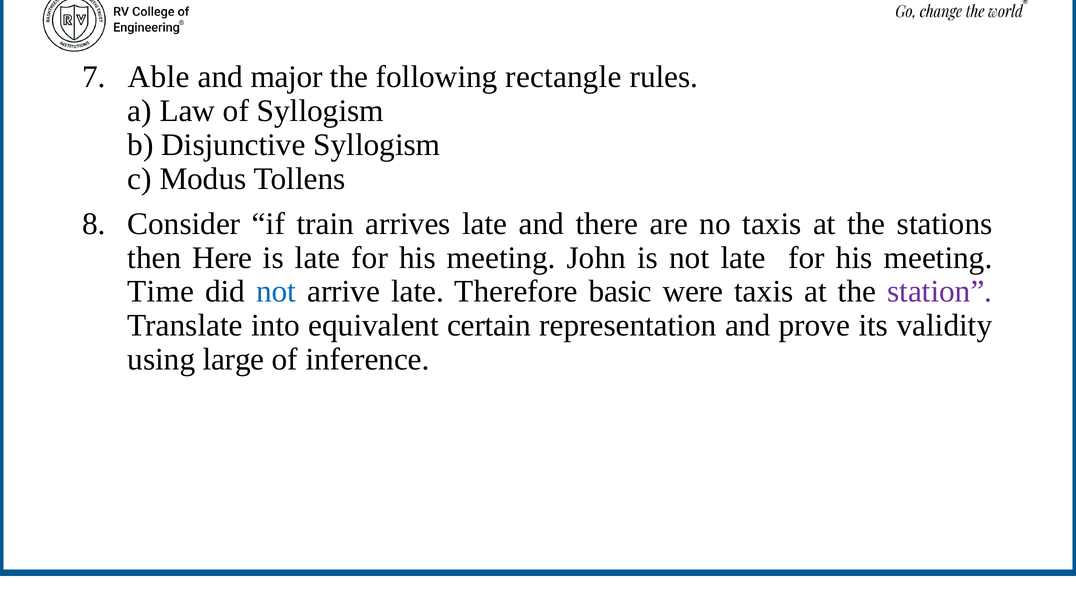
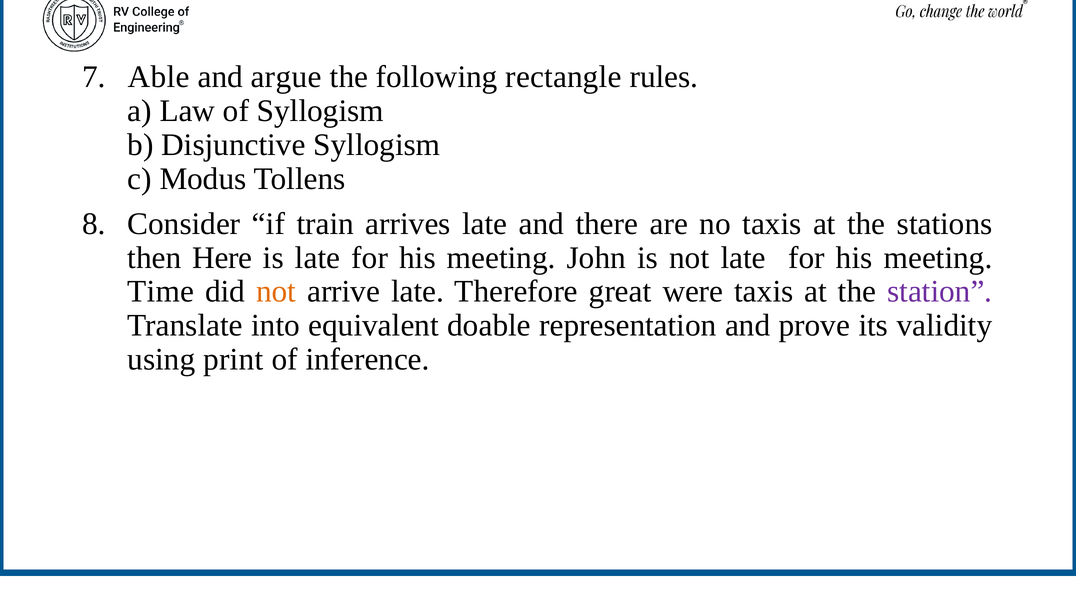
major: major -> argue
not at (276, 292) colour: blue -> orange
basic: basic -> great
certain: certain -> doable
large: large -> print
